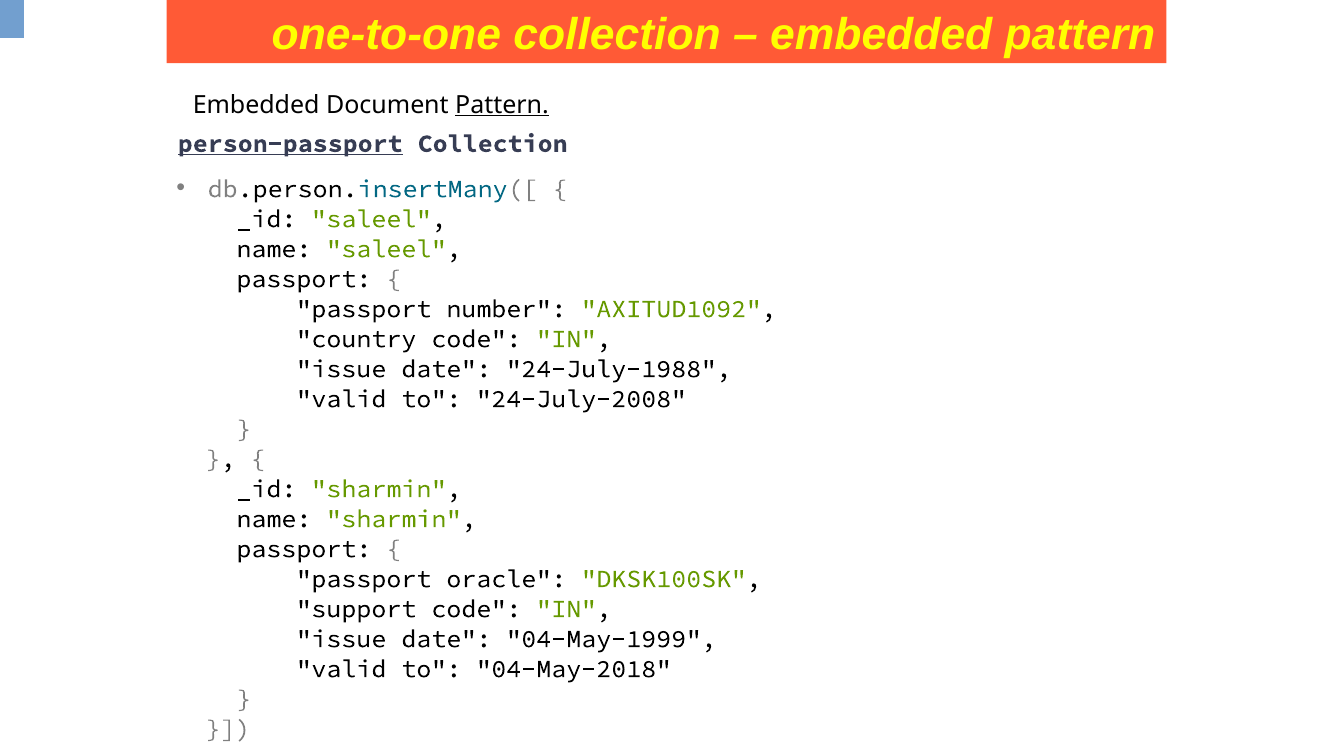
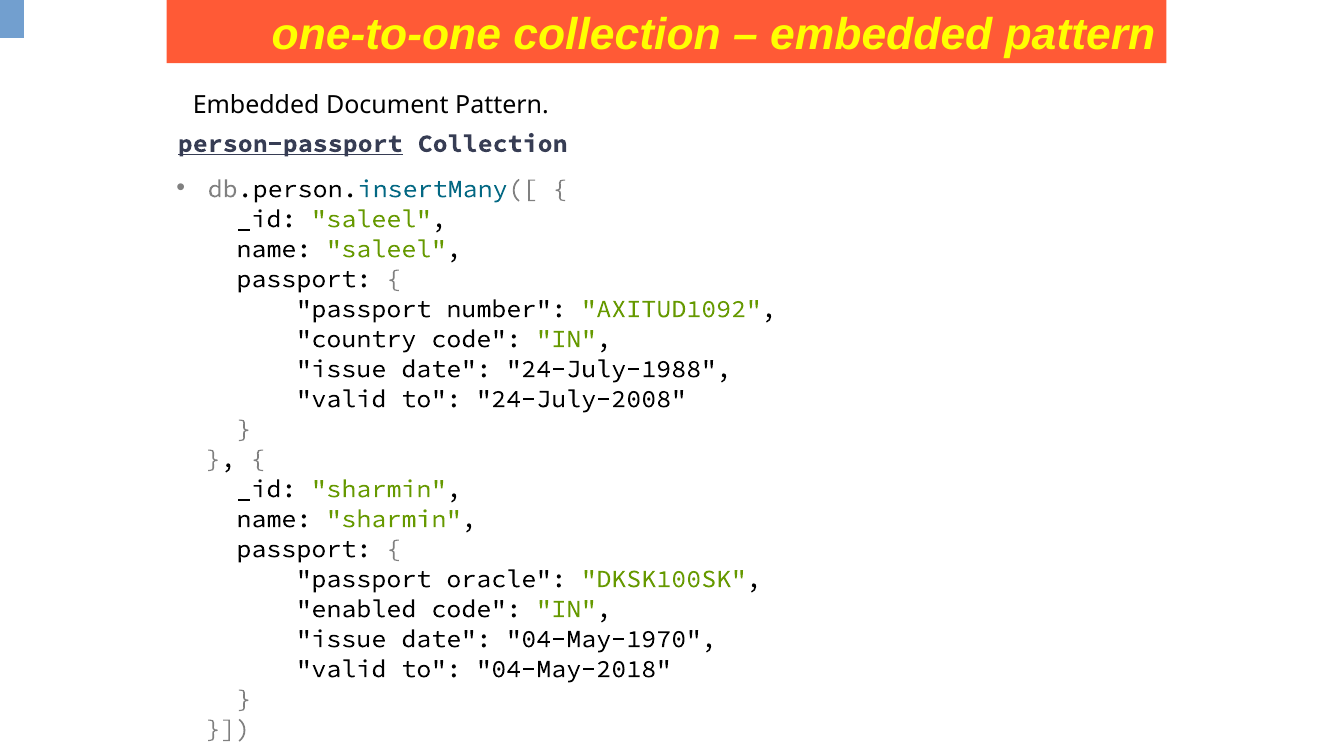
Pattern at (502, 105) underline: present -> none
support: support -> enabled
04-May-1999: 04-May-1999 -> 04-May-1970
